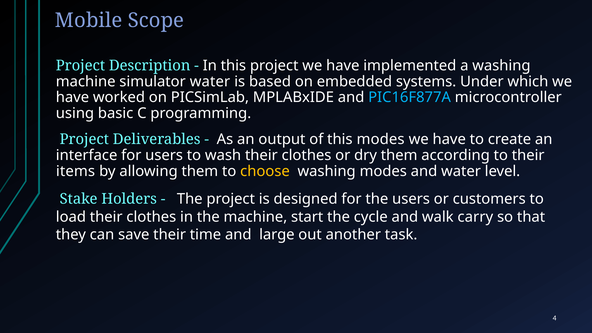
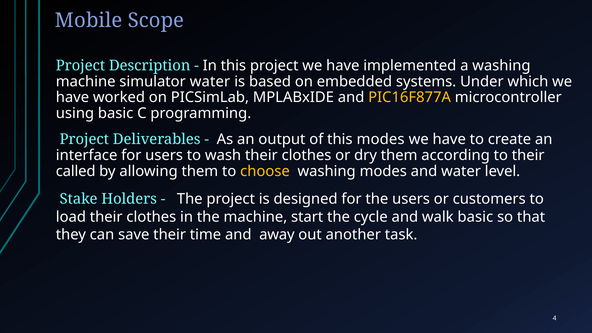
PIC16F877A colour: light blue -> yellow
items: items -> called
walk carry: carry -> basic
large: large -> away
